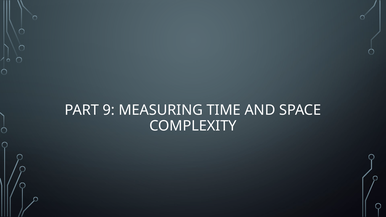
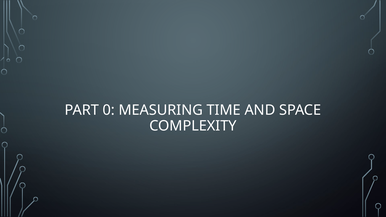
9: 9 -> 0
